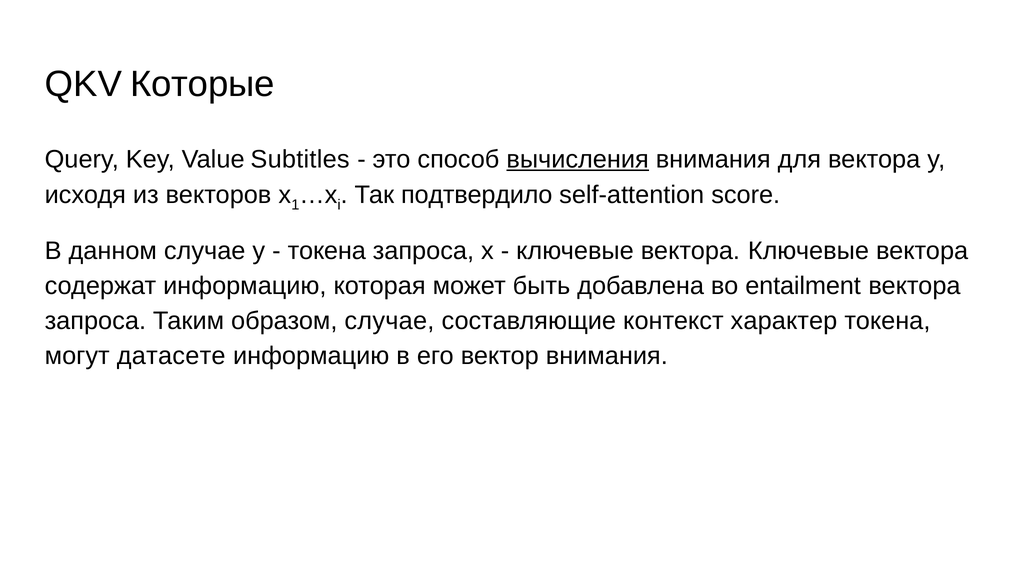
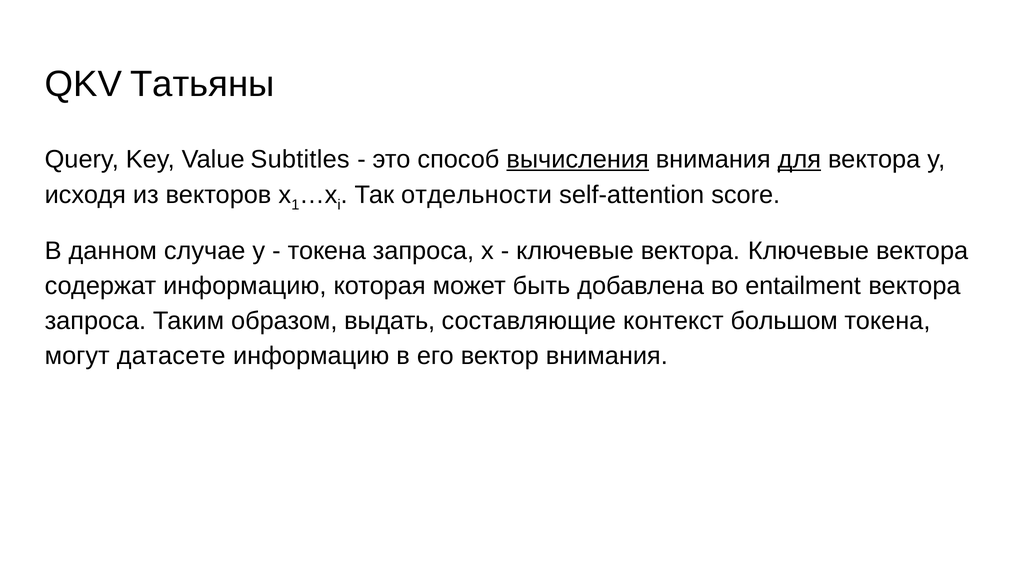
Которые: Которые -> Татьяны
для underline: none -> present
подтвердило: подтвердило -> отдельности
образом случае: случае -> выдать
характер: характер -> большом
